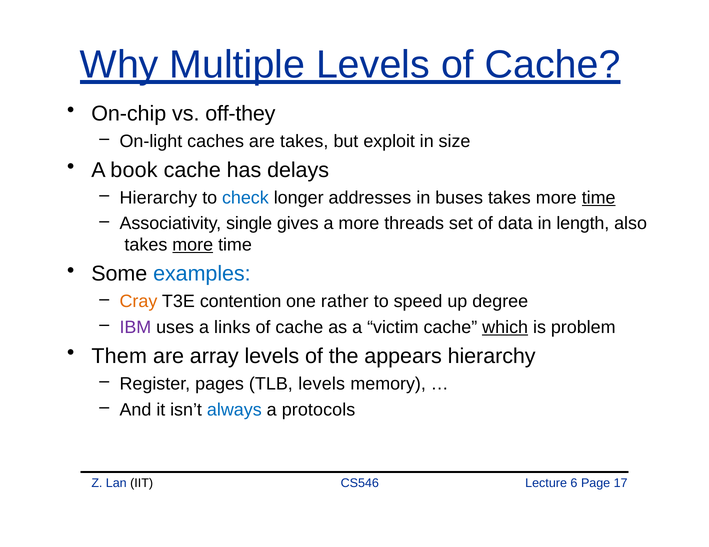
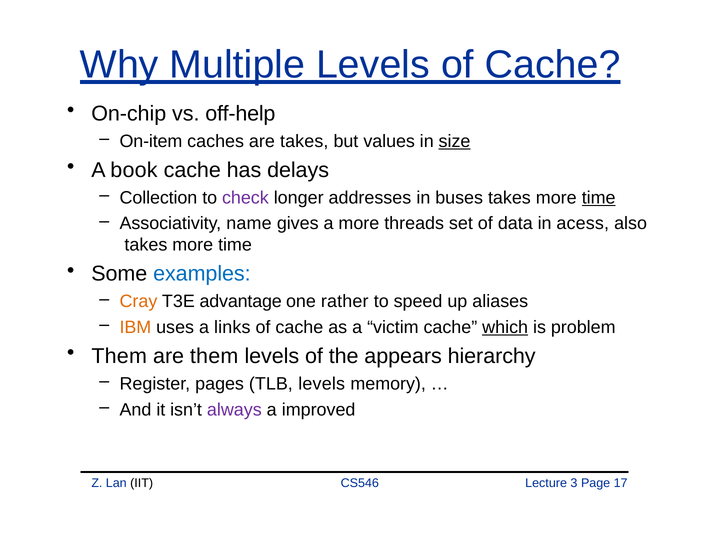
off-they: off-they -> off-help
On-light: On-light -> On-item
exploit: exploit -> values
size underline: none -> present
Hierarchy at (158, 198): Hierarchy -> Collection
check colour: blue -> purple
single: single -> name
length: length -> acess
more at (193, 245) underline: present -> none
contention: contention -> advantage
degree: degree -> aliases
IBM colour: purple -> orange
are array: array -> them
always colour: blue -> purple
protocols: protocols -> improved
6: 6 -> 3
